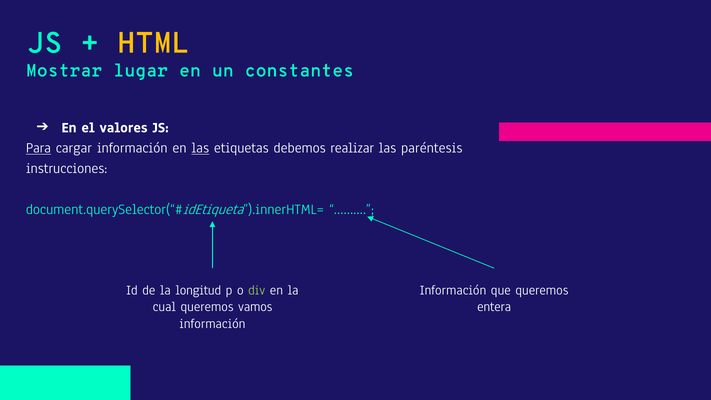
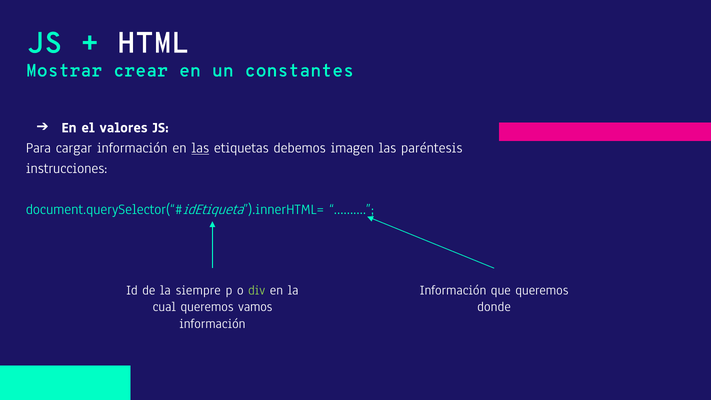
HTML colour: yellow -> white
lugar: lugar -> crear
Para underline: present -> none
realizar: realizar -> imagen
longitud: longitud -> siempre
entera: entera -> donde
